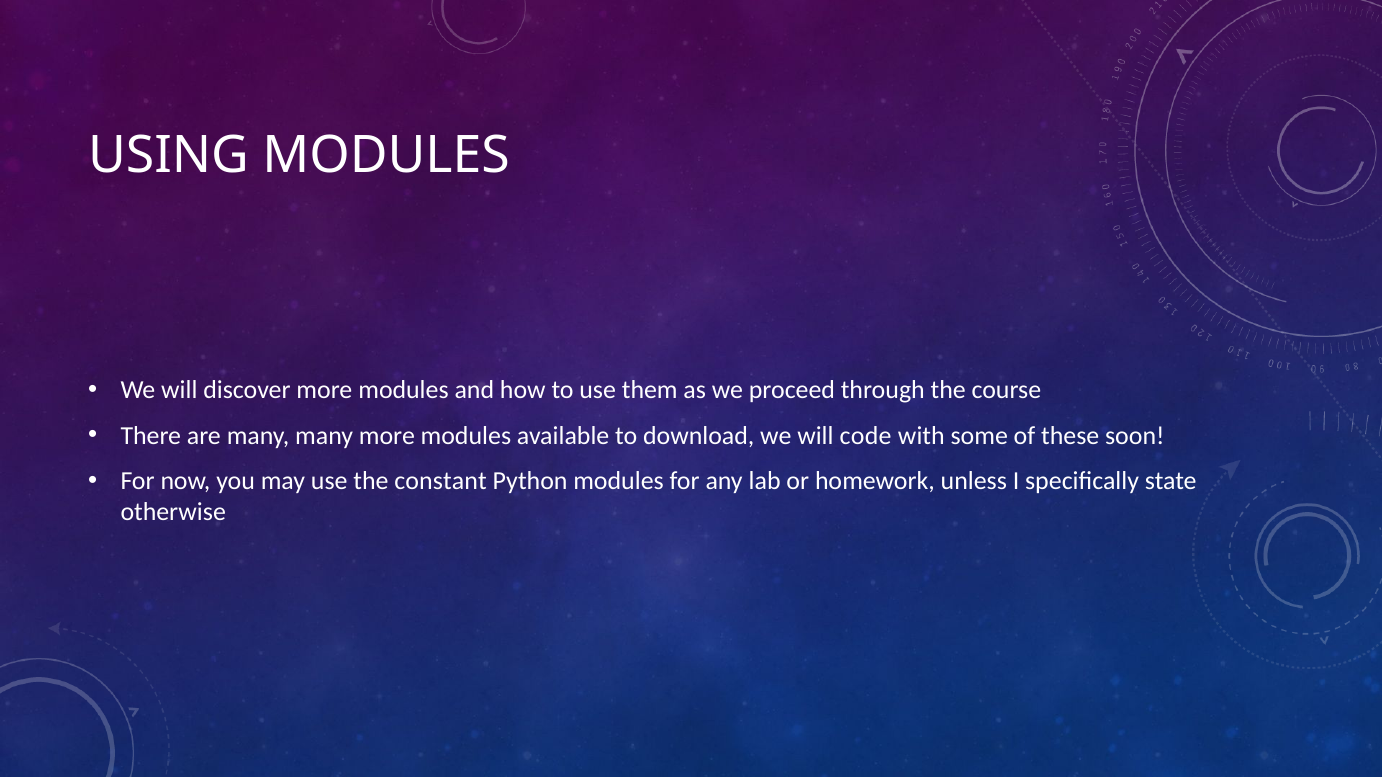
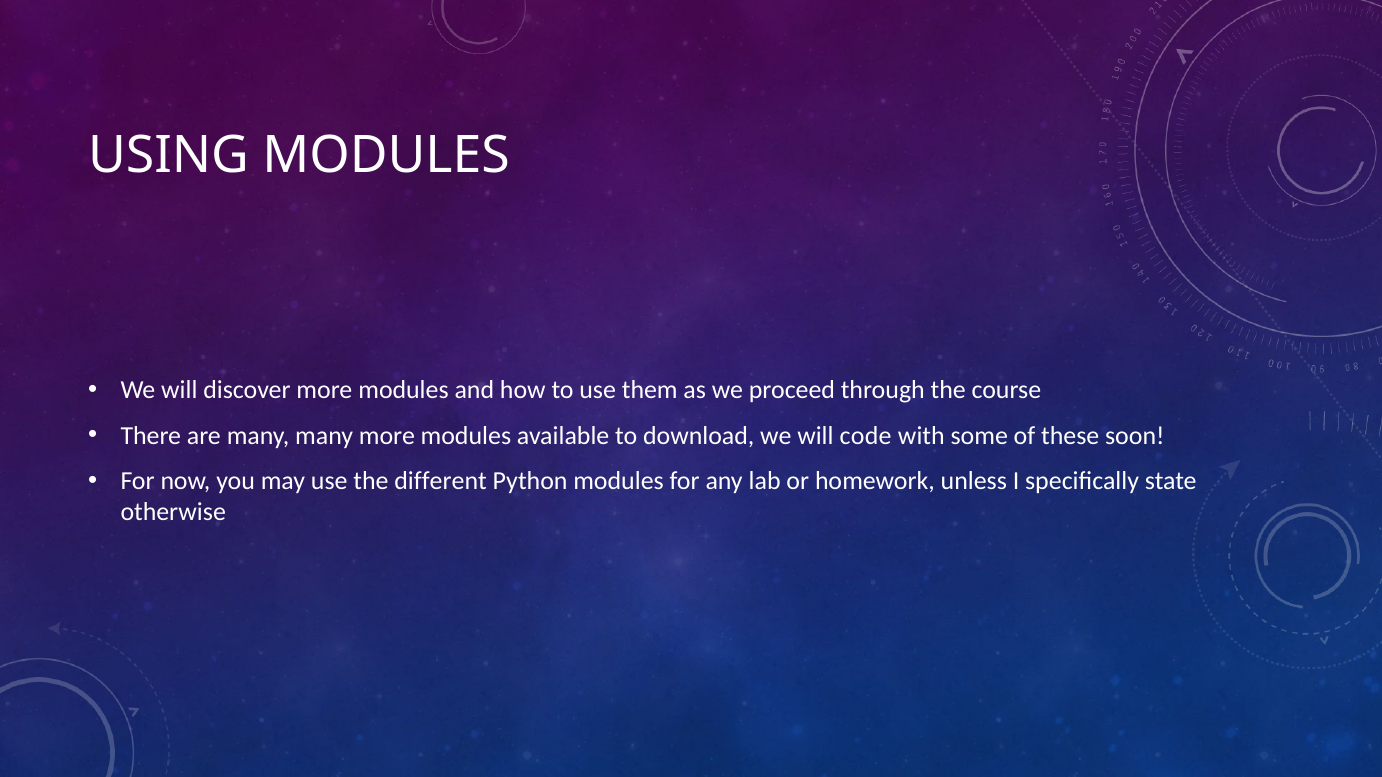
constant: constant -> different
